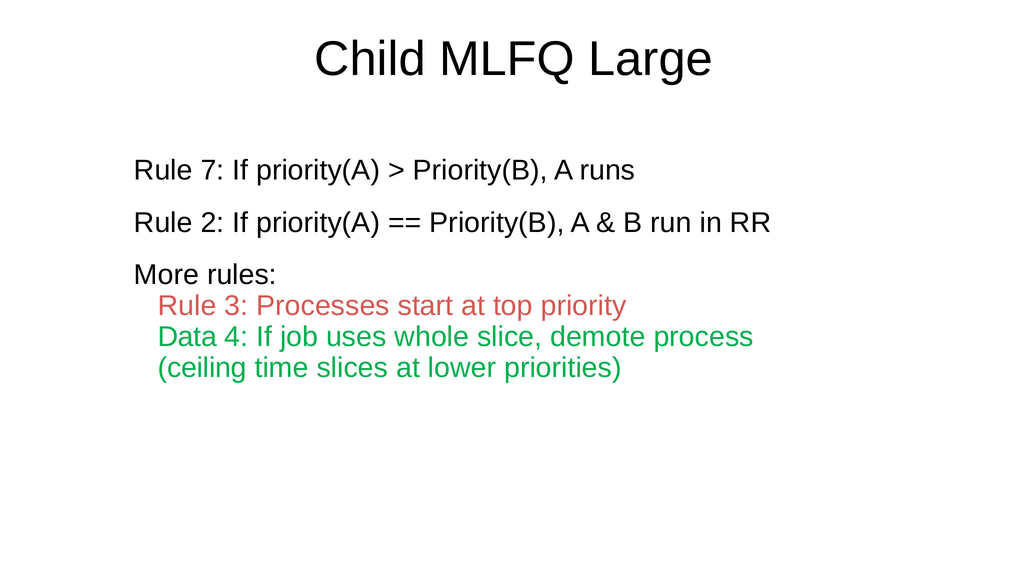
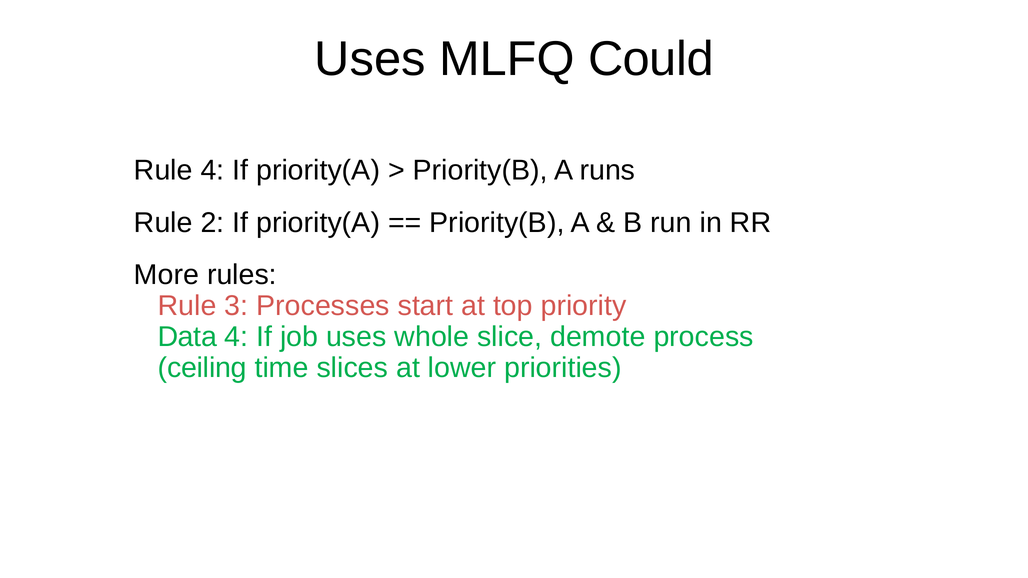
Child at (370, 59): Child -> Uses
Large: Large -> Could
Rule 7: 7 -> 4
